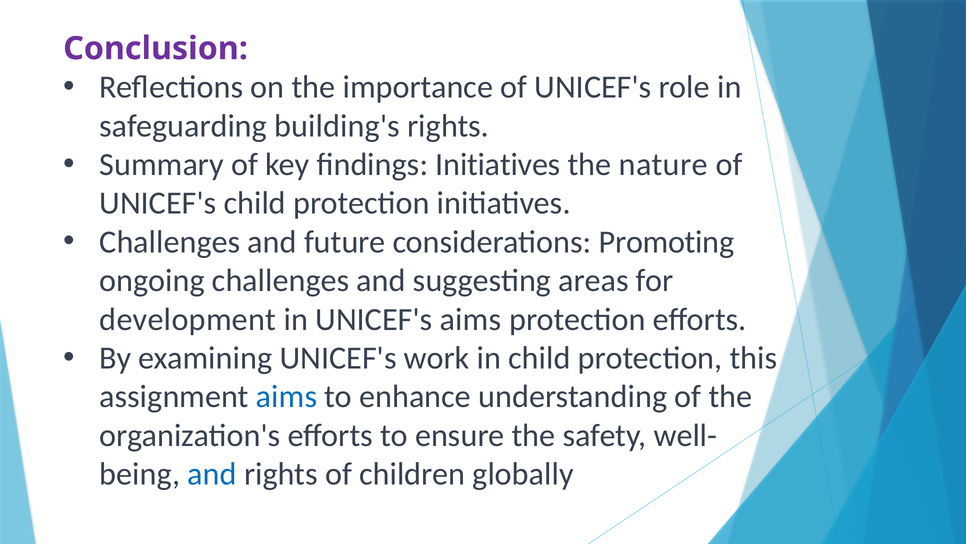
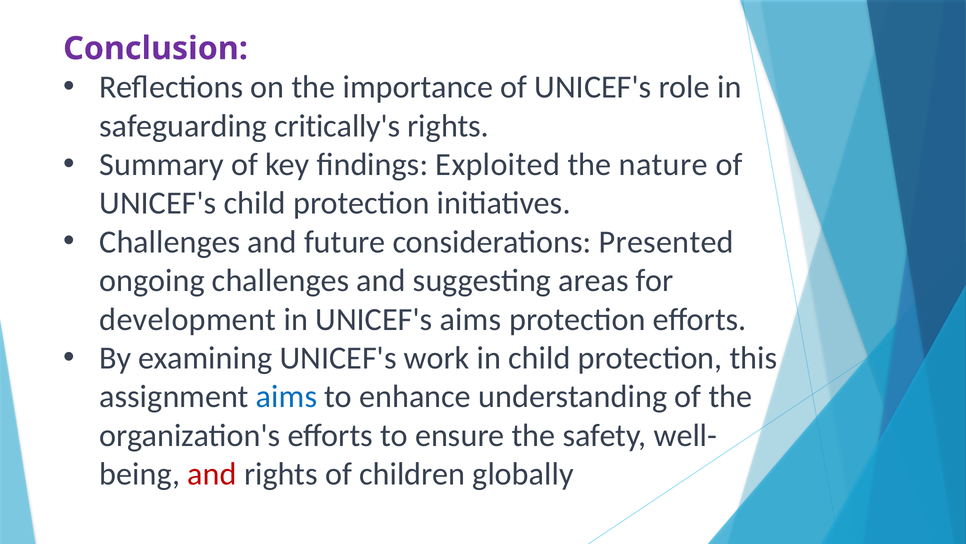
building's: building's -> critically's
findings Initiatives: Initiatives -> Exploited
Promoting: Promoting -> Presented
and at (212, 474) colour: blue -> red
